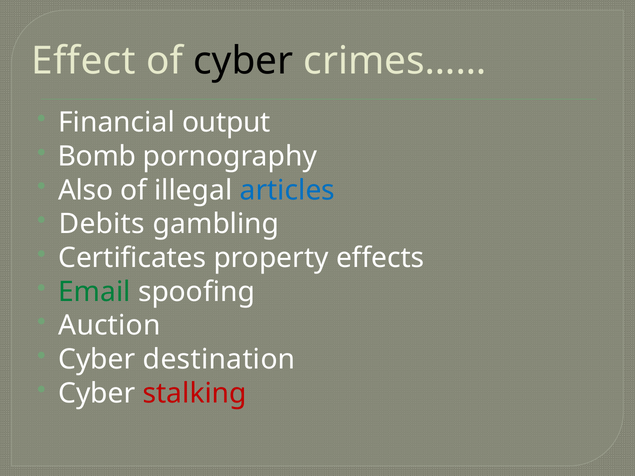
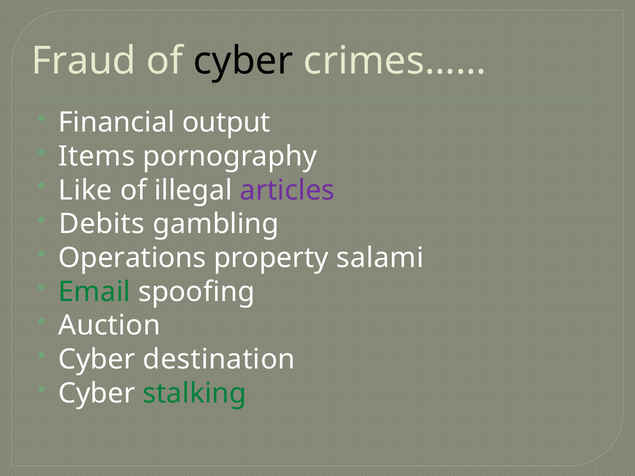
Effect: Effect -> Fraud
Bomb: Bomb -> Items
Also: Also -> Like
articles colour: blue -> purple
Certificates: Certificates -> Operations
effects: effects -> salami
stalking colour: red -> green
